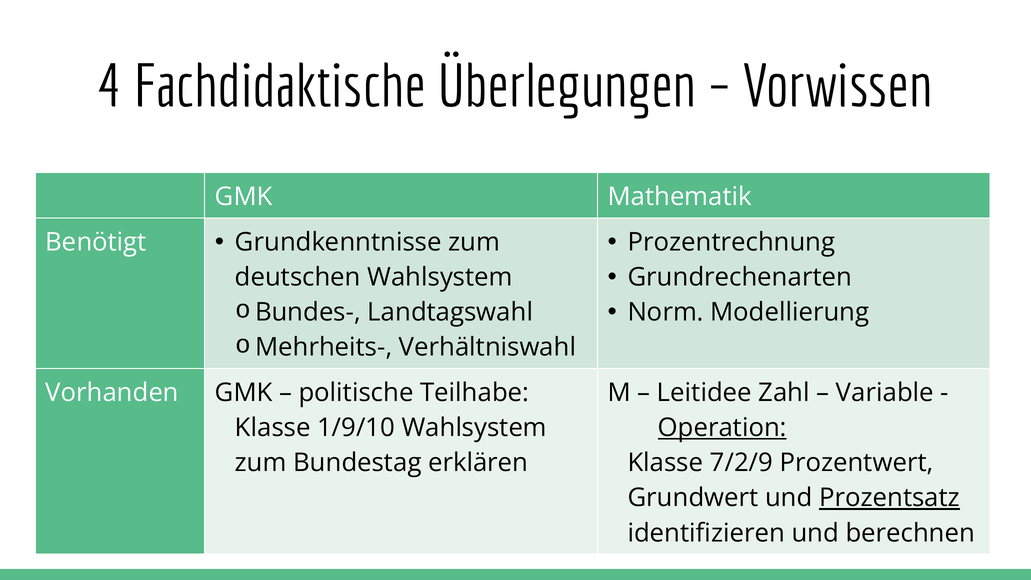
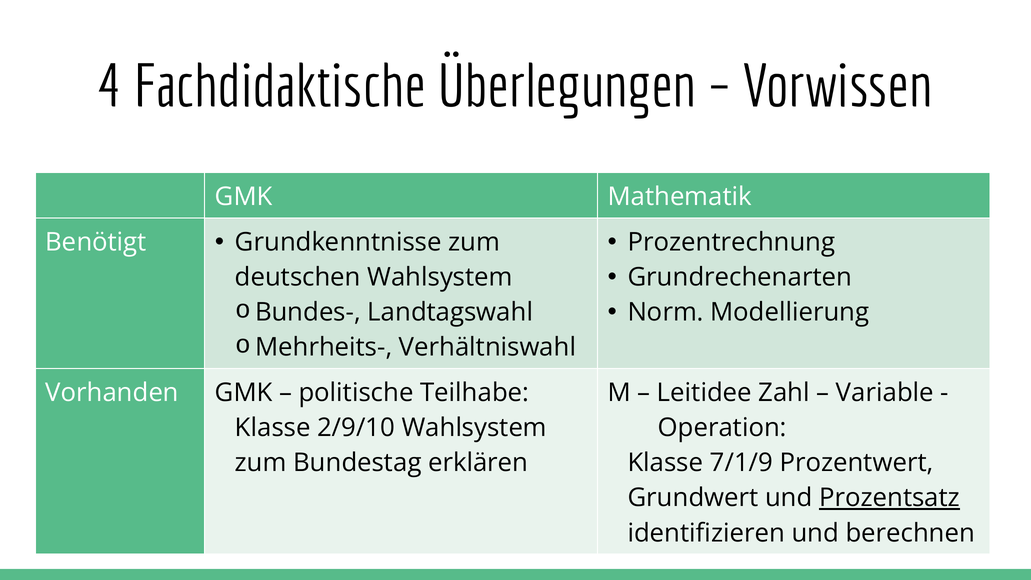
1/9/10: 1/9/10 -> 2/9/10
Operation underline: present -> none
7/2/9: 7/2/9 -> 7/1/9
